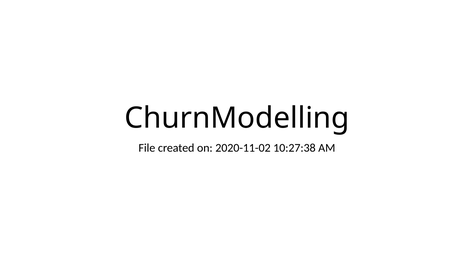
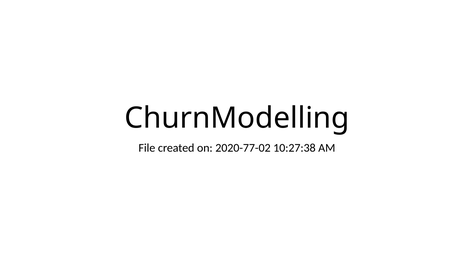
2020-11-02: 2020-11-02 -> 2020-77-02
